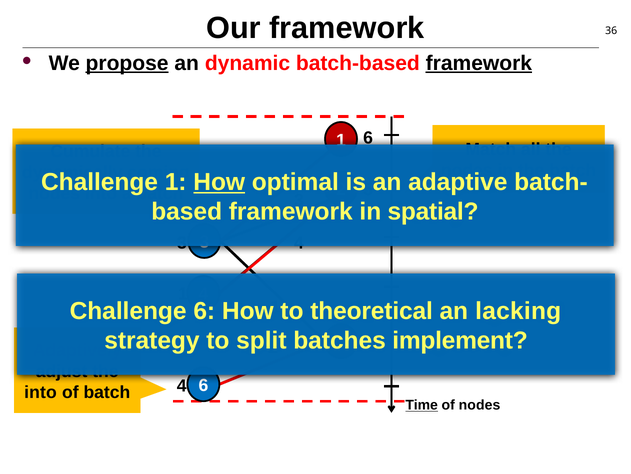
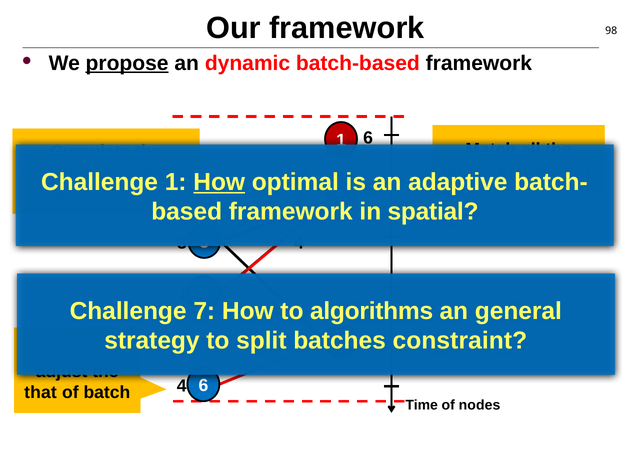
36: 36 -> 98
framework at (479, 63) underline: present -> none
Challenge 6: 6 -> 7
theoretical: theoretical -> algorithms
lacking: lacking -> general
implement: implement -> constraint
into at (41, 392): into -> that
Time underline: present -> none
